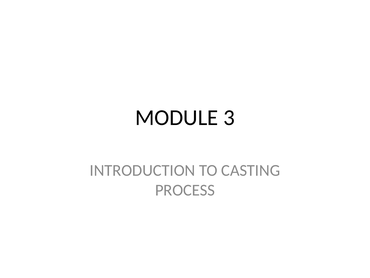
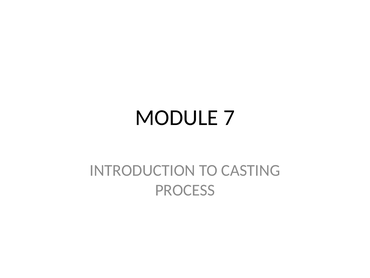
3: 3 -> 7
